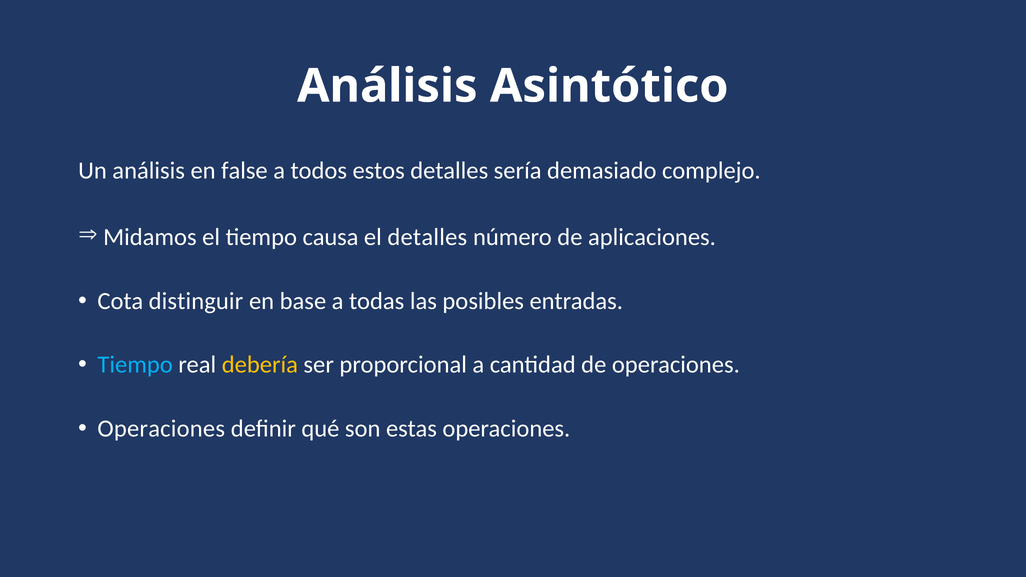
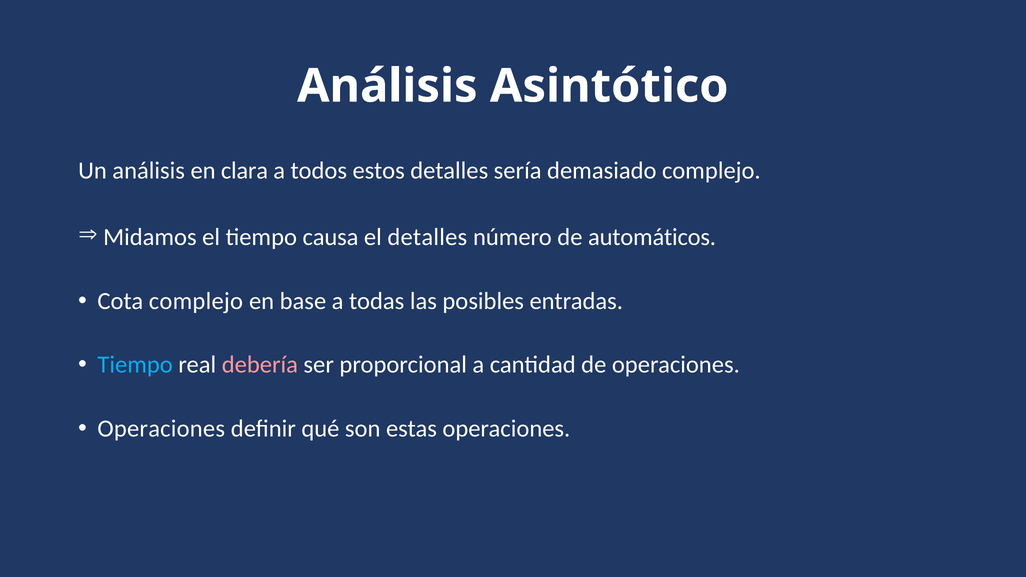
false: false -> clara
aplicaciones: aplicaciones -> automáticos
Cota distinguir: distinguir -> complejo
debería colour: yellow -> pink
